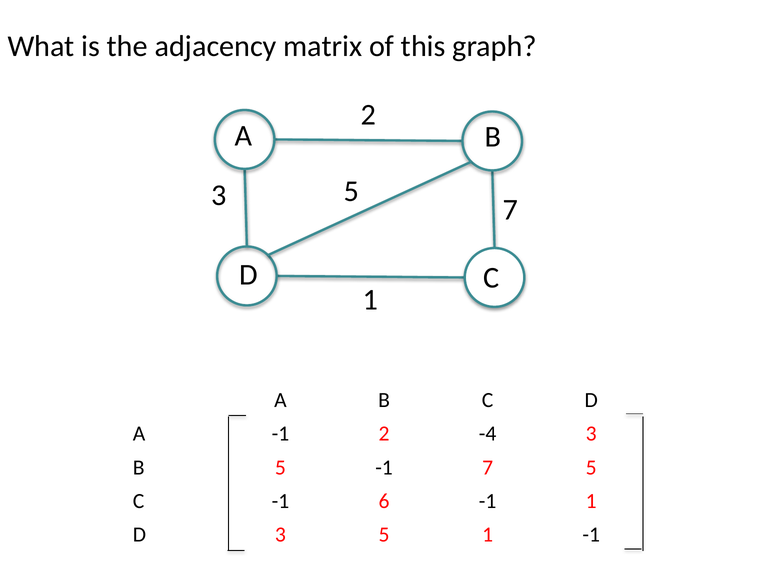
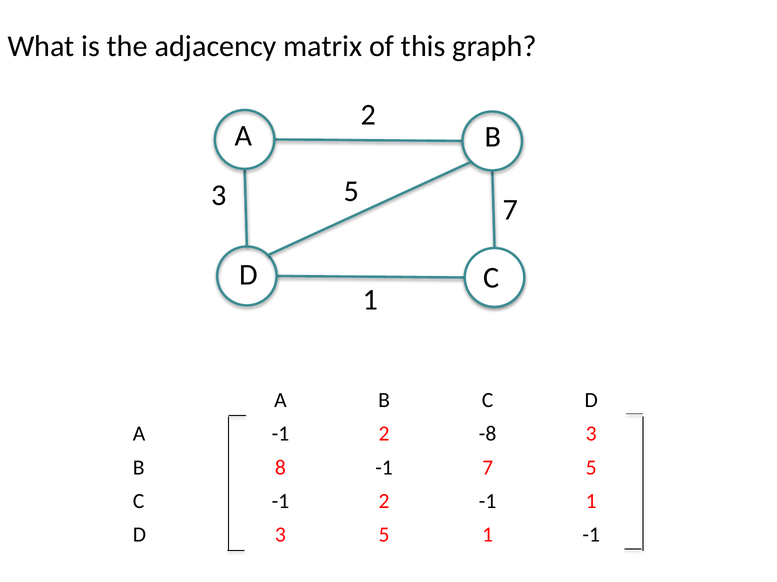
-4: -4 -> -8
B 5: 5 -> 8
C -1 6: 6 -> 2
